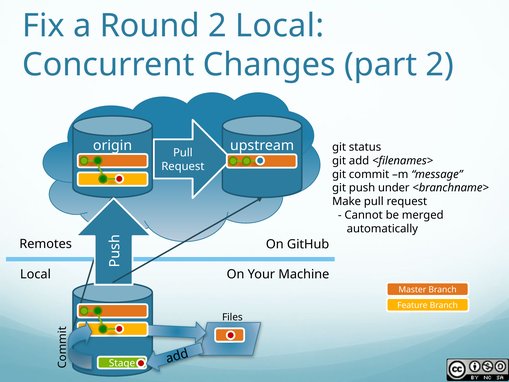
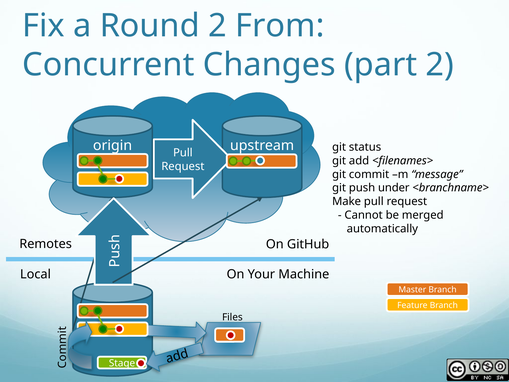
2 Local: Local -> From
